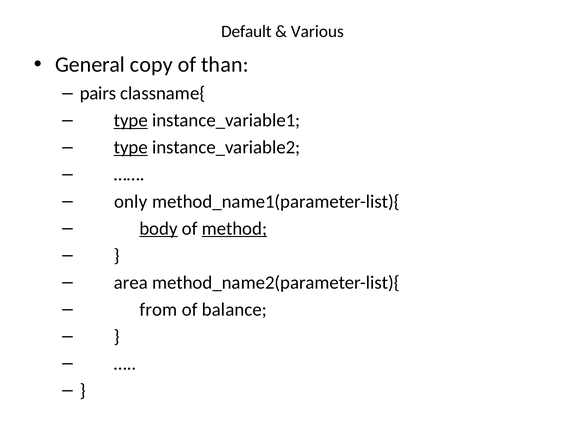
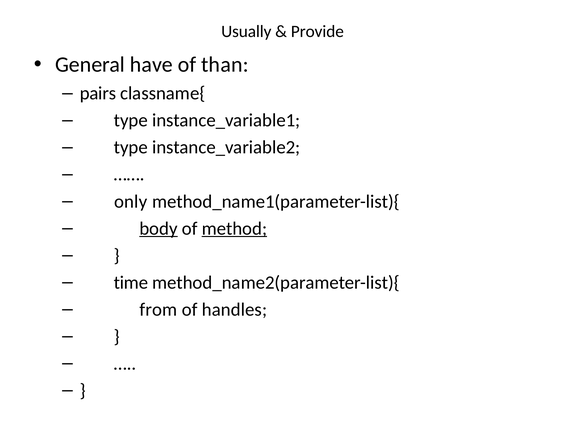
Default: Default -> Usually
Various: Various -> Provide
copy: copy -> have
type at (131, 120) underline: present -> none
type at (131, 147) underline: present -> none
area: area -> time
balance: balance -> handles
